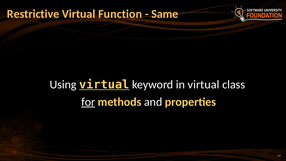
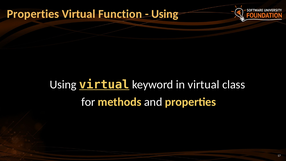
Restrictive at (33, 14): Restrictive -> Properties
Same at (165, 14): Same -> Using
for underline: present -> none
